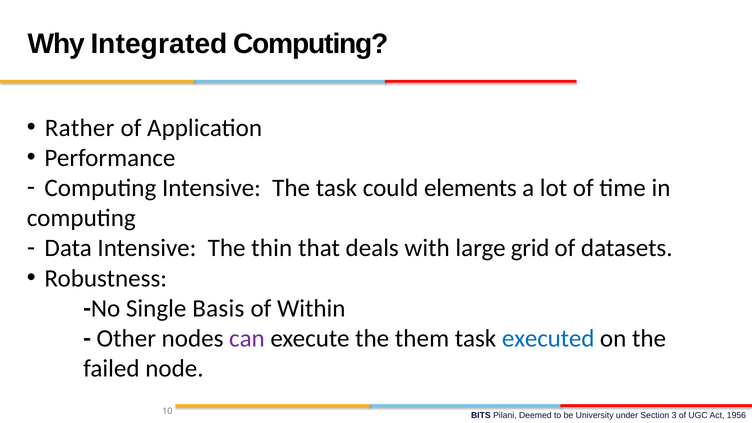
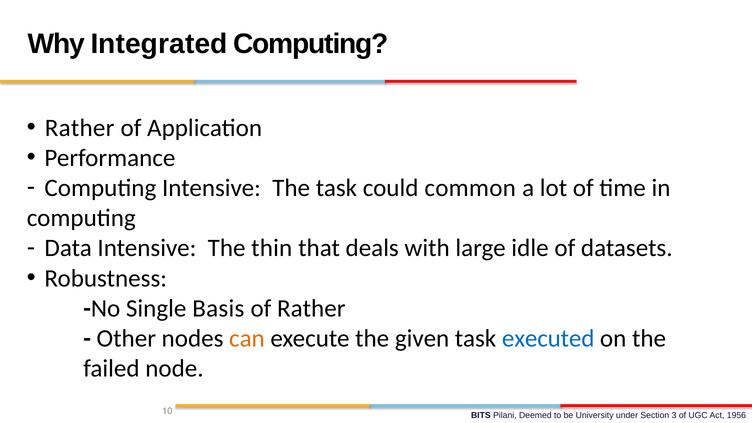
elements: elements -> common
grid: grid -> idle
of Within: Within -> Rather
can colour: purple -> orange
them: them -> given
